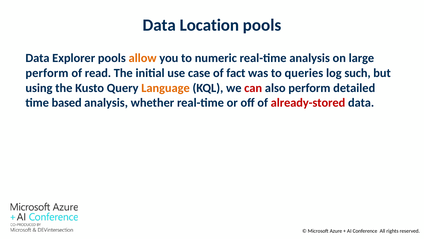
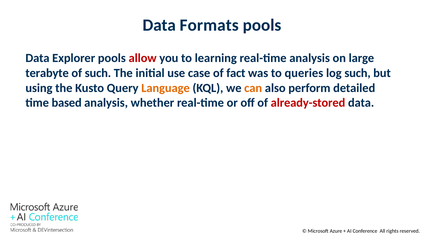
Location: Location -> Formats
allow colour: orange -> red
numeric: numeric -> learning
perform at (47, 73): perform -> terabyte
of read: read -> such
can colour: red -> orange
